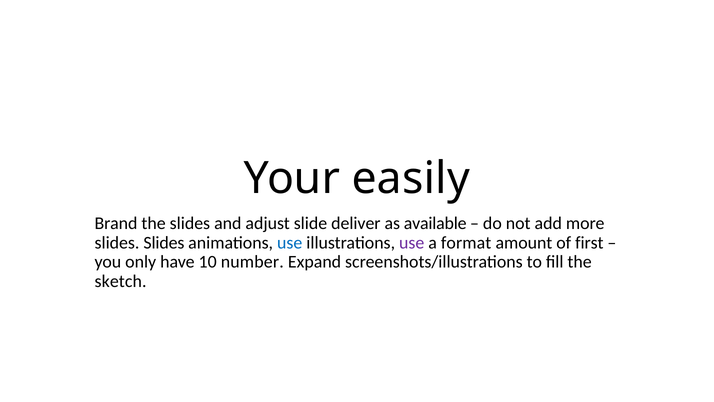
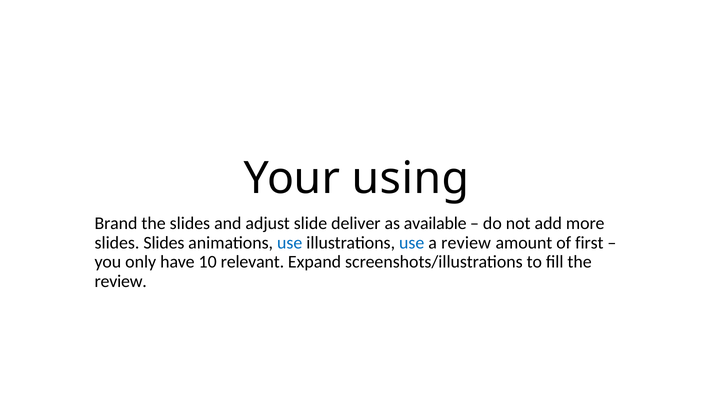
easily: easily -> using
use at (412, 242) colour: purple -> blue
a format: format -> review
number: number -> relevant
sketch at (121, 281): sketch -> review
